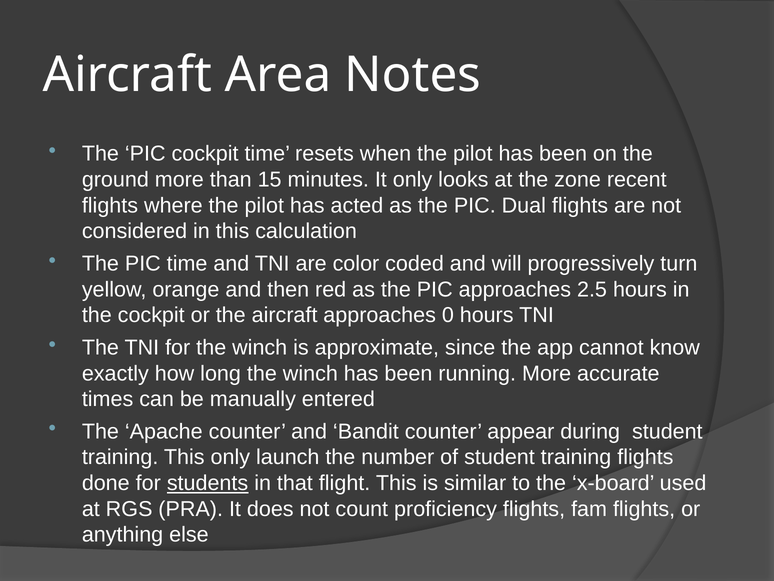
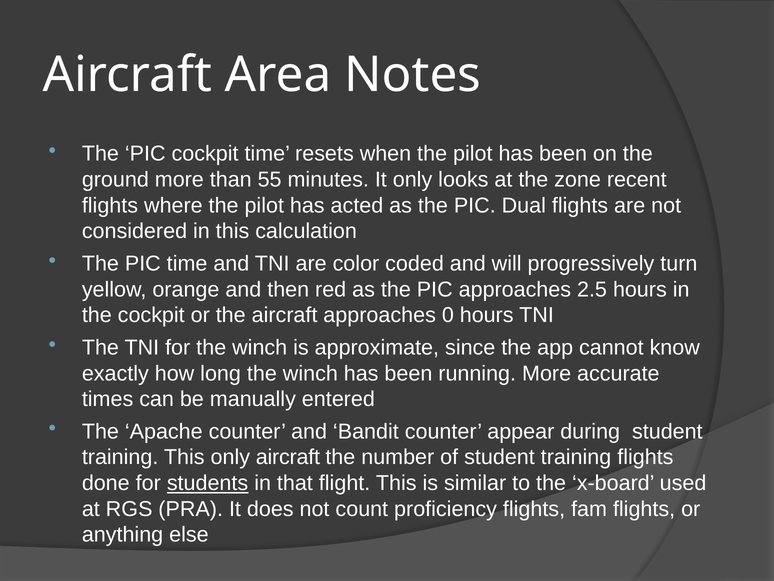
15: 15 -> 55
only launch: launch -> aircraft
